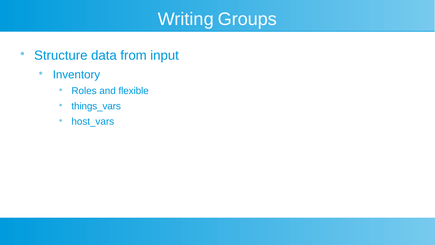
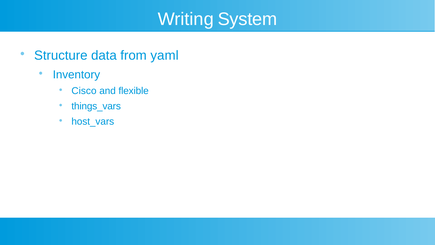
Groups: Groups -> System
input: input -> yaml
Roles: Roles -> Cisco
